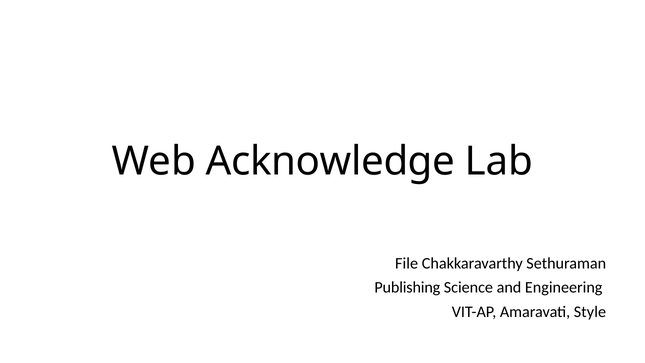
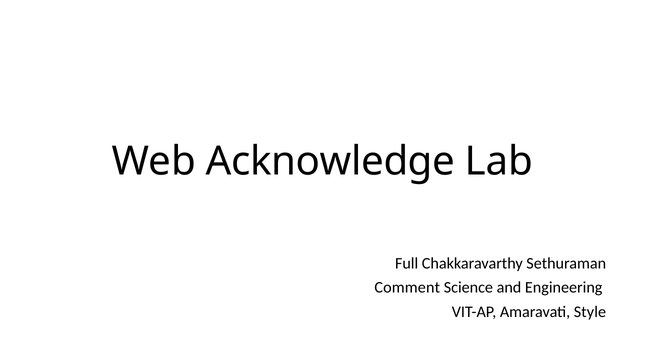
File: File -> Full
Publishing: Publishing -> Comment
